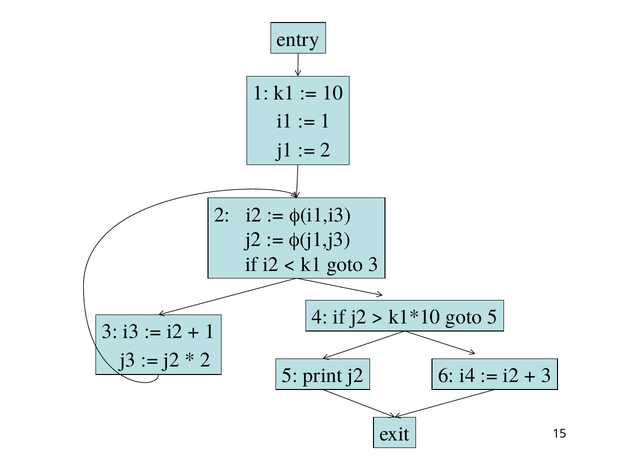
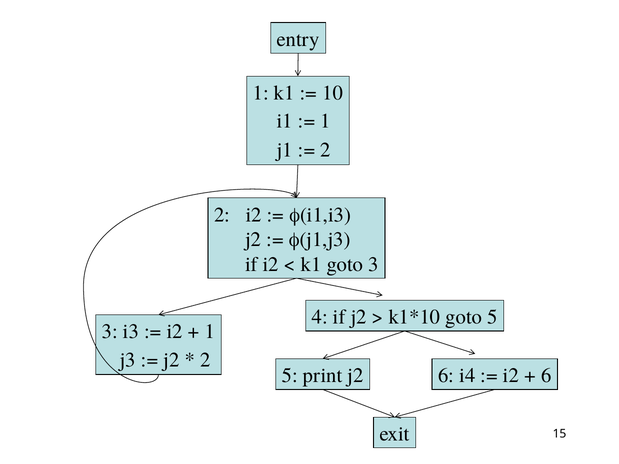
3 at (546, 376): 3 -> 6
